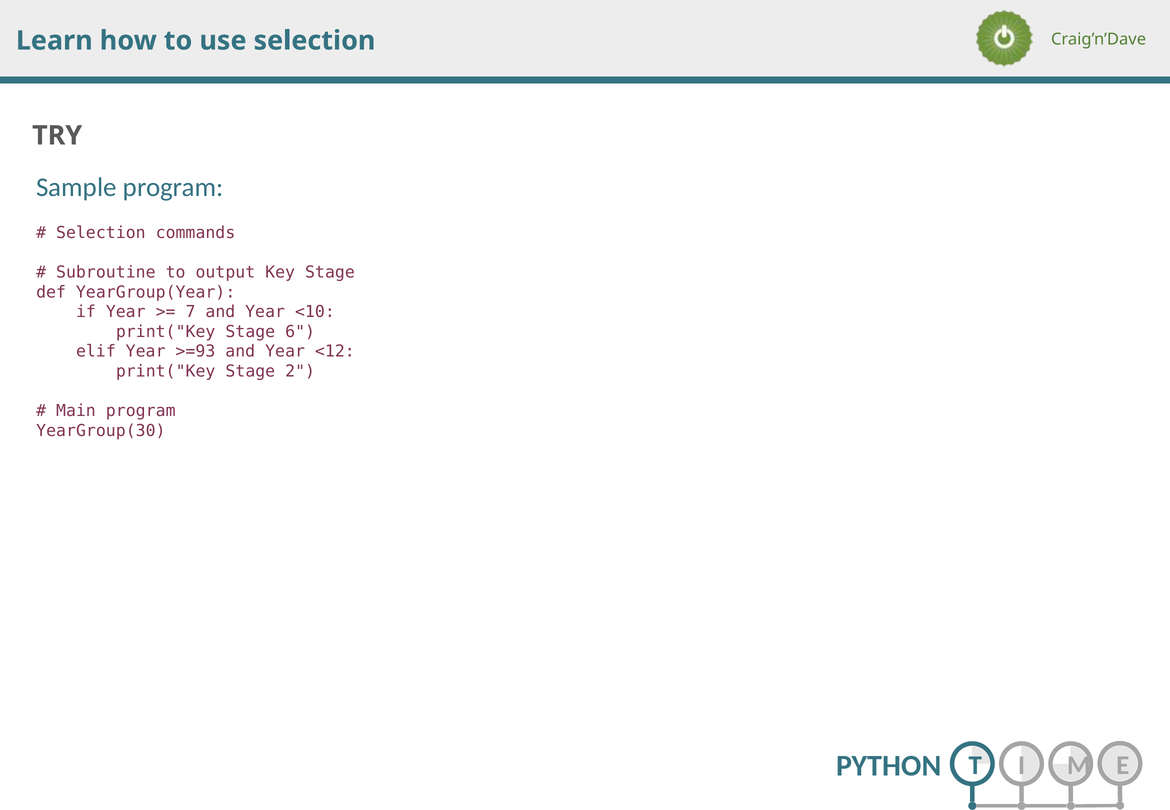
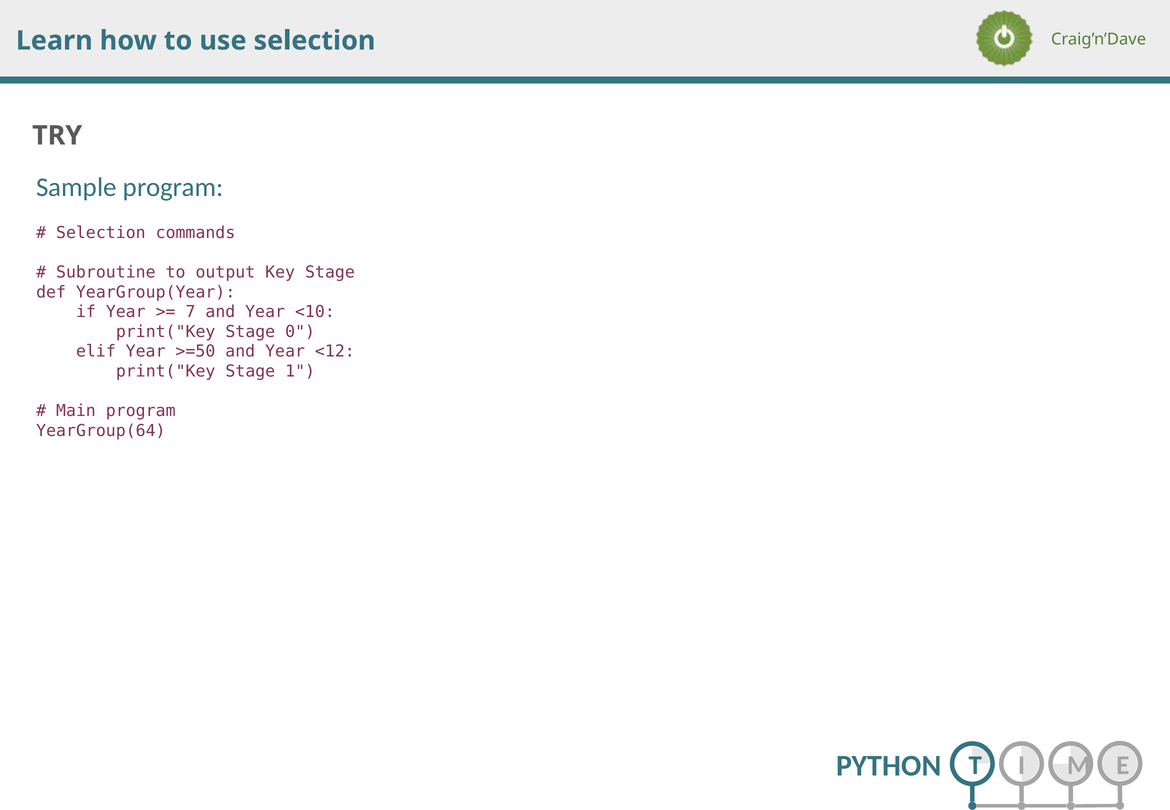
6: 6 -> 0
>=93: >=93 -> >=50
2: 2 -> 1
YearGroup(30: YearGroup(30 -> YearGroup(64
